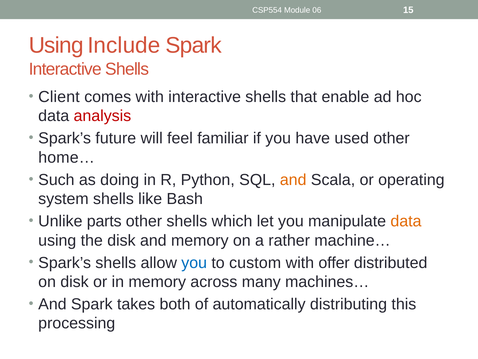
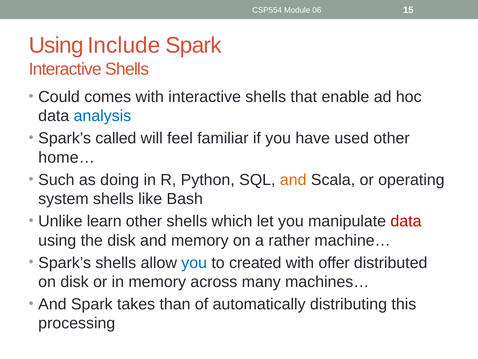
Client: Client -> Could
analysis colour: red -> blue
future: future -> called
parts: parts -> learn
data at (406, 221) colour: orange -> red
custom: custom -> created
both: both -> than
